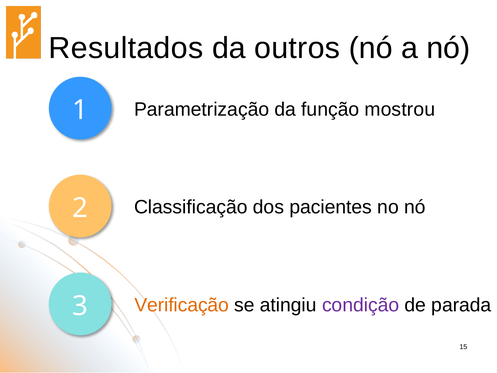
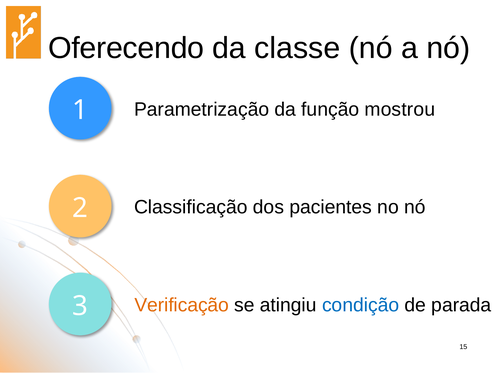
Resultados: Resultados -> Oferecendo
outros: outros -> classe
condição colour: purple -> blue
